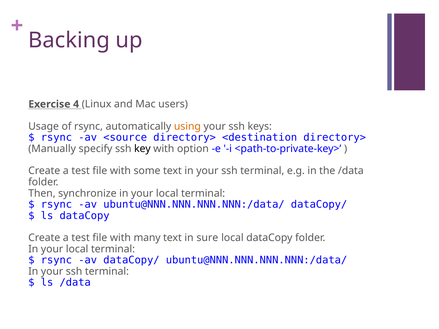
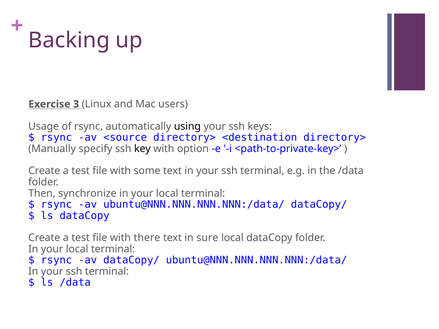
4: 4 -> 3
using colour: orange -> black
many: many -> there
